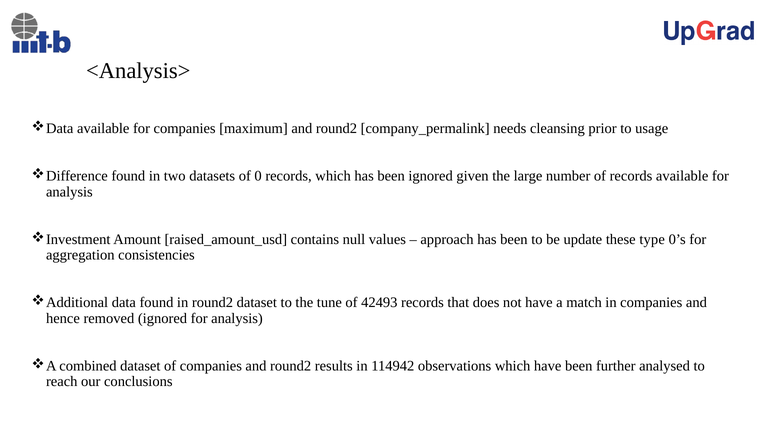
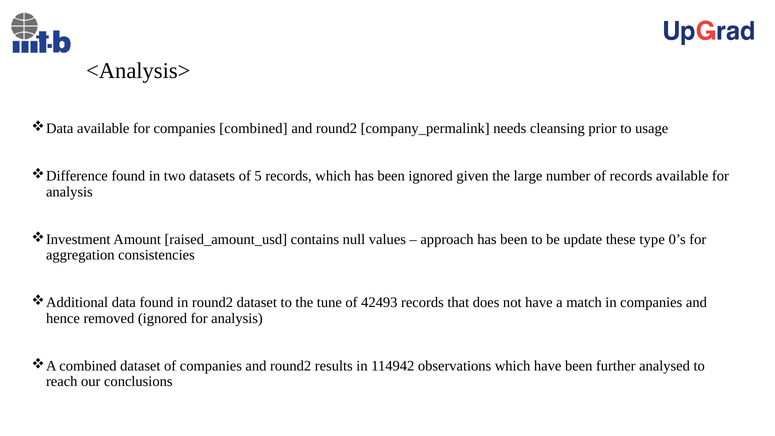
companies maximum: maximum -> combined
0: 0 -> 5
